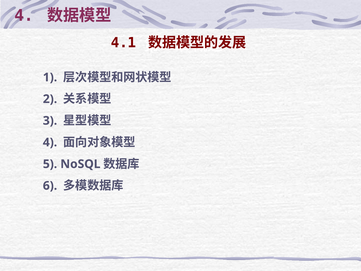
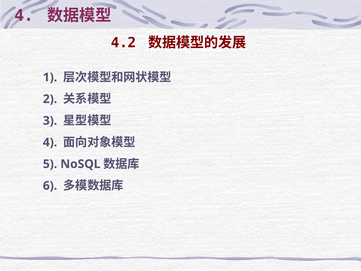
4.1: 4.1 -> 4.2
